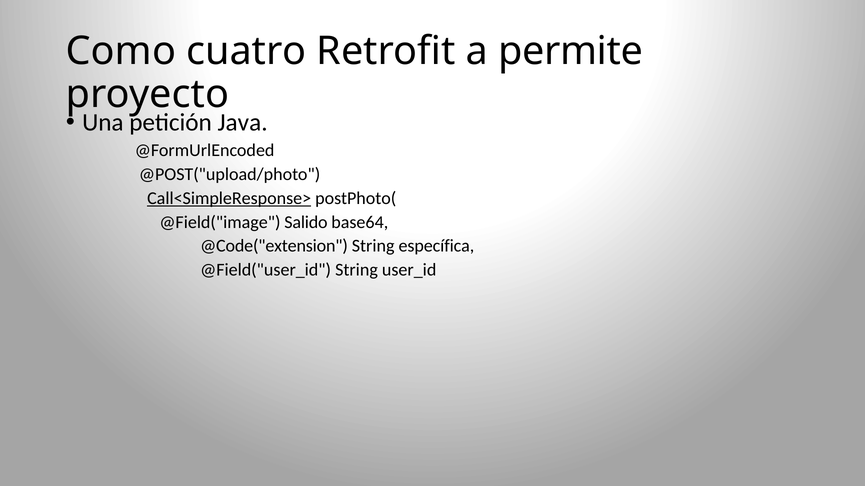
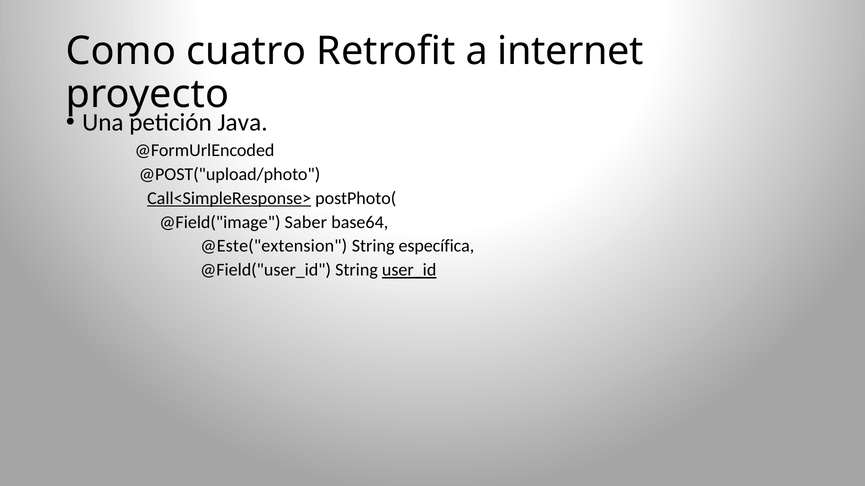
permite: permite -> internet
Salido: Salido -> Saber
@Code("extension: @Code("extension -> @Este("extension
user_id underline: none -> present
